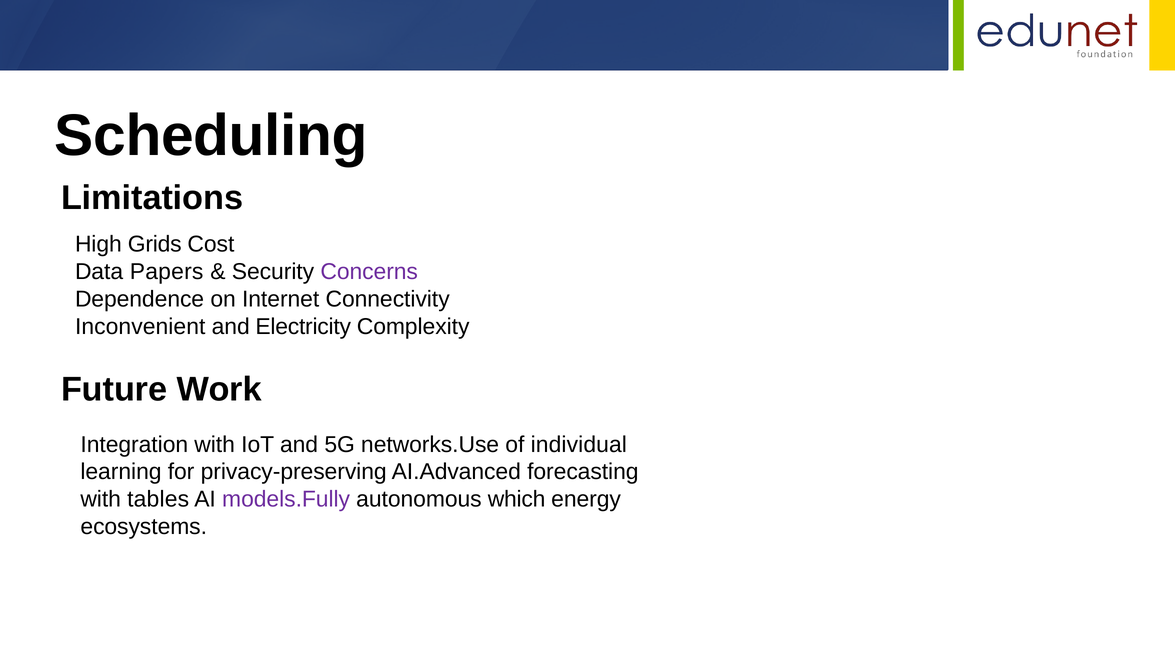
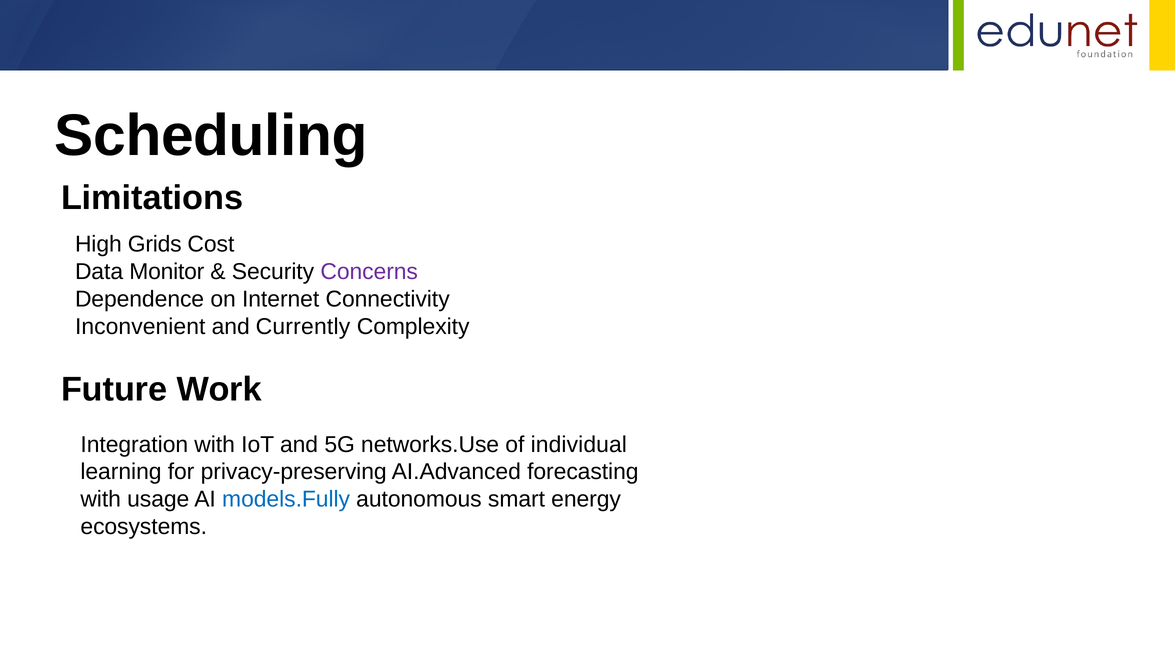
Papers: Papers -> Monitor
Electricity: Electricity -> Currently
tables: tables -> usage
models.Fully colour: purple -> blue
which: which -> smart
